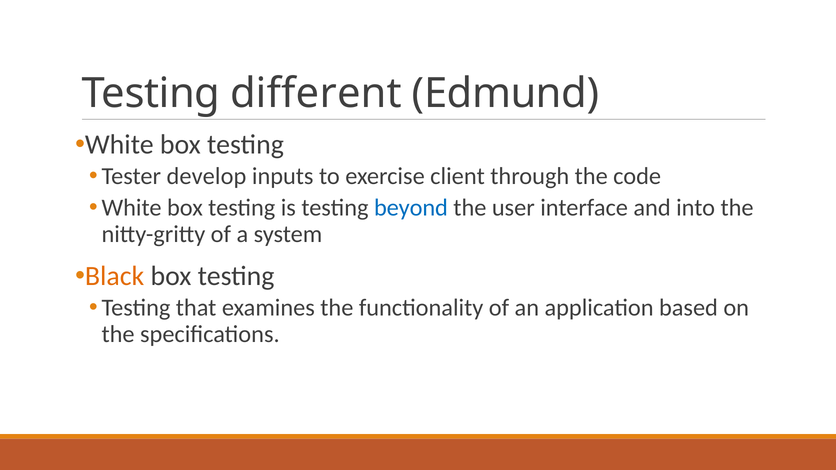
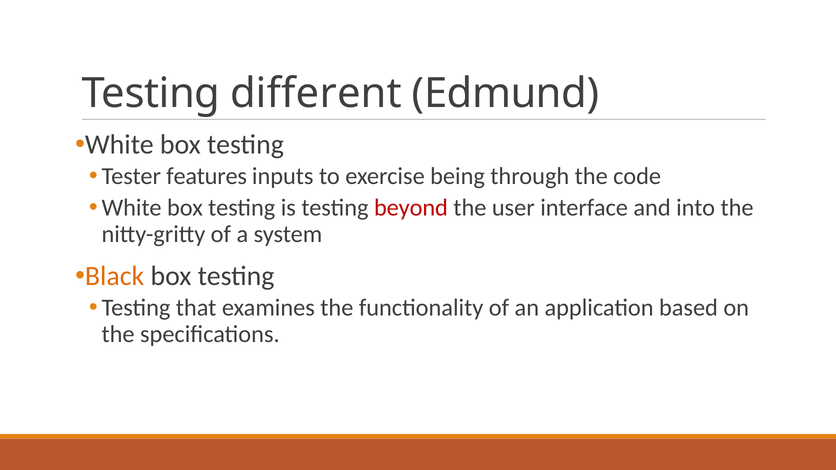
develop: develop -> features
client: client -> being
beyond colour: blue -> red
